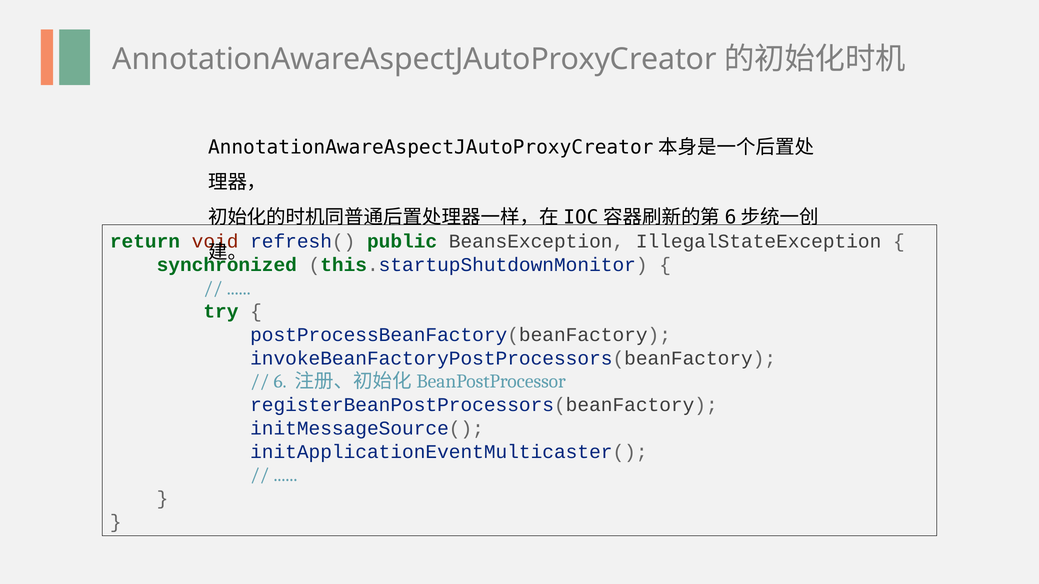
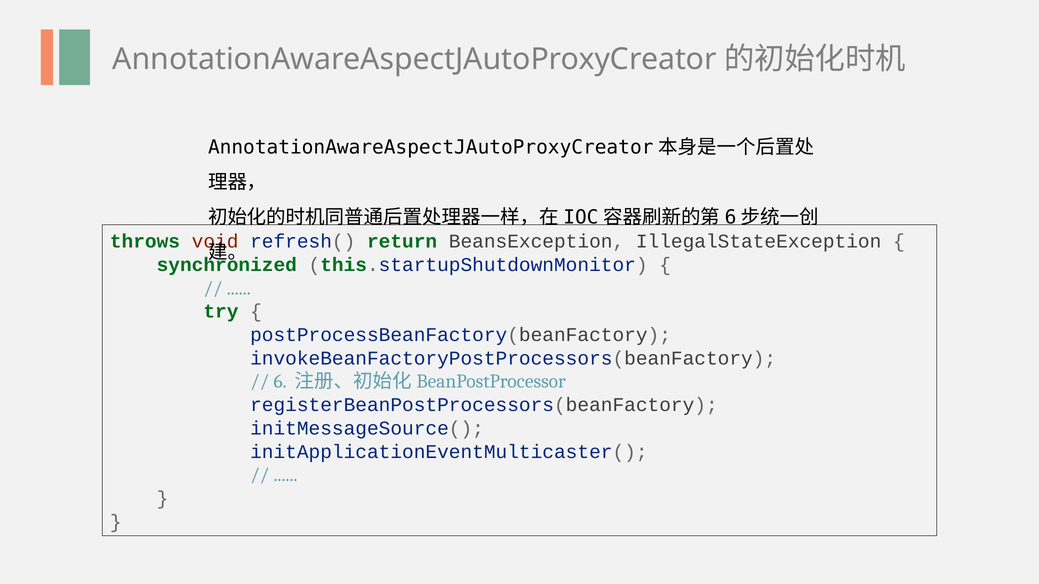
return: return -> throws
public: public -> return
